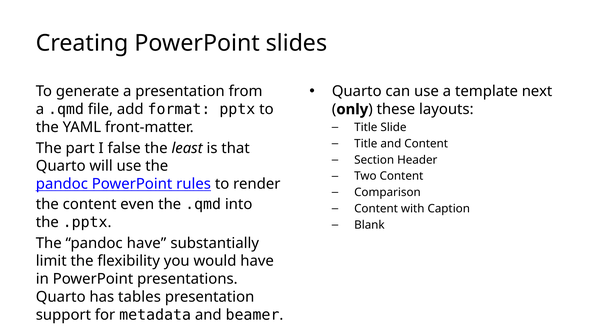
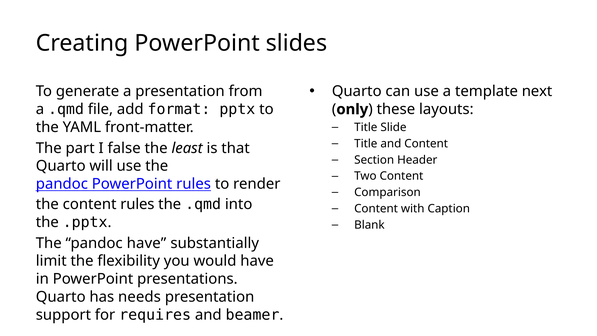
content even: even -> rules
tables: tables -> needs
metadata: metadata -> requires
